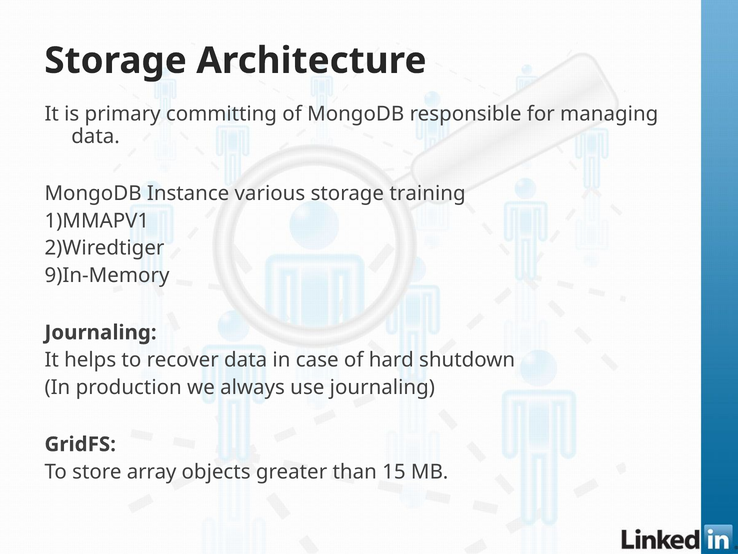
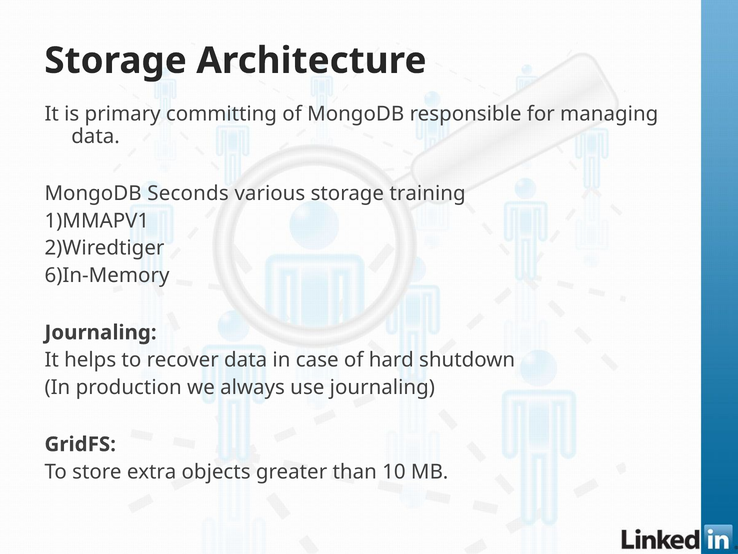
Instance: Instance -> Seconds
9)In-Memory: 9)In-Memory -> 6)In-Memory
array: array -> extra
15: 15 -> 10
